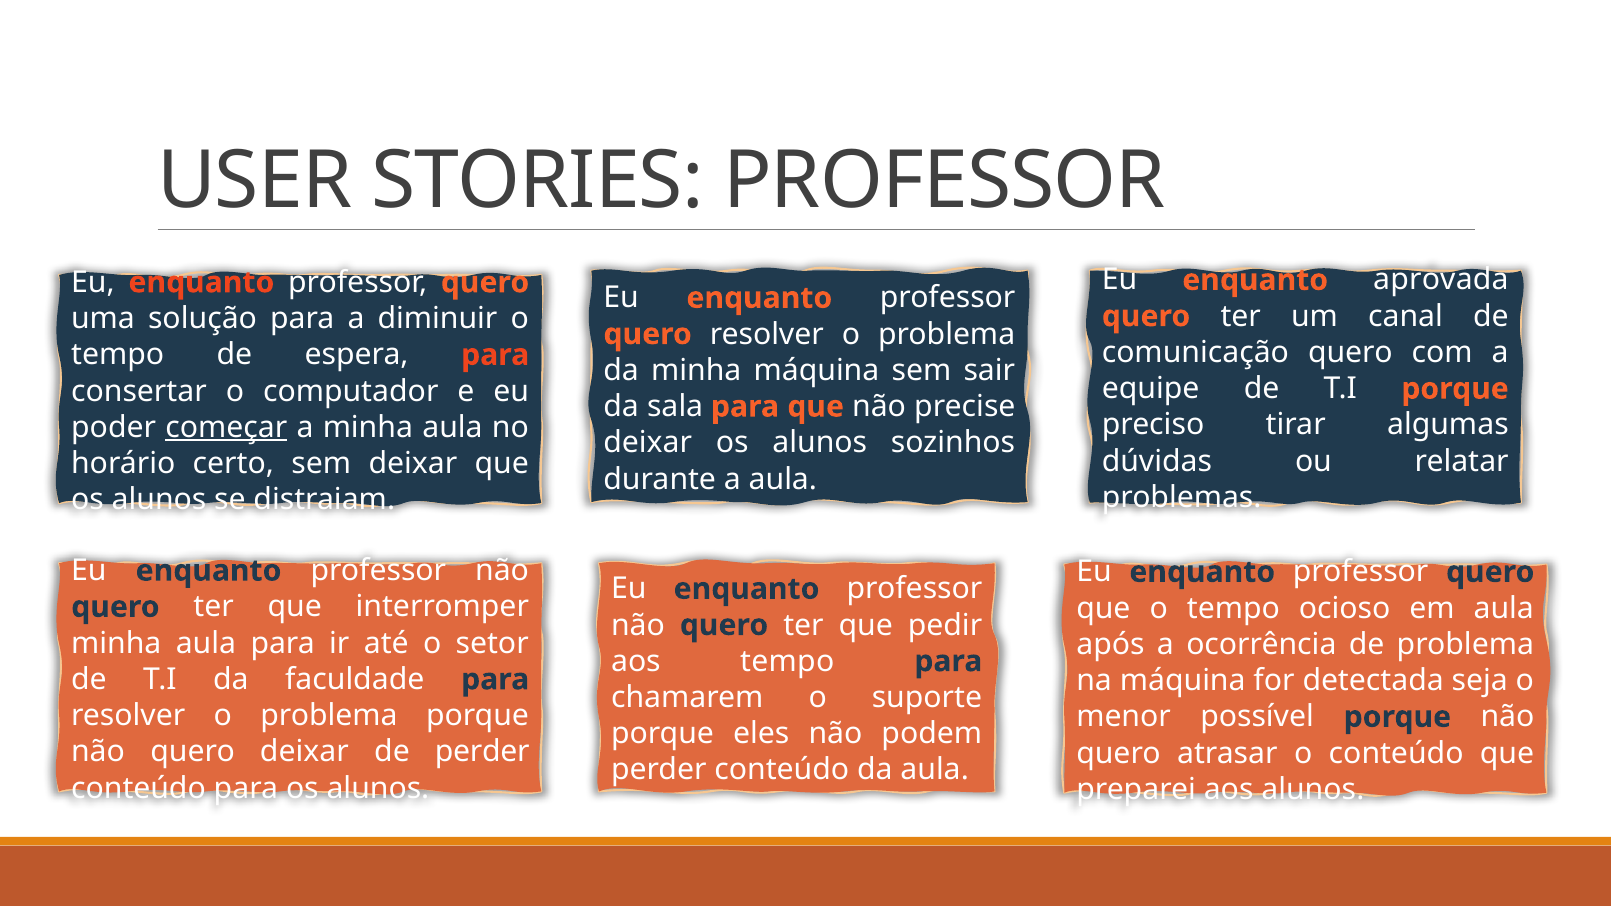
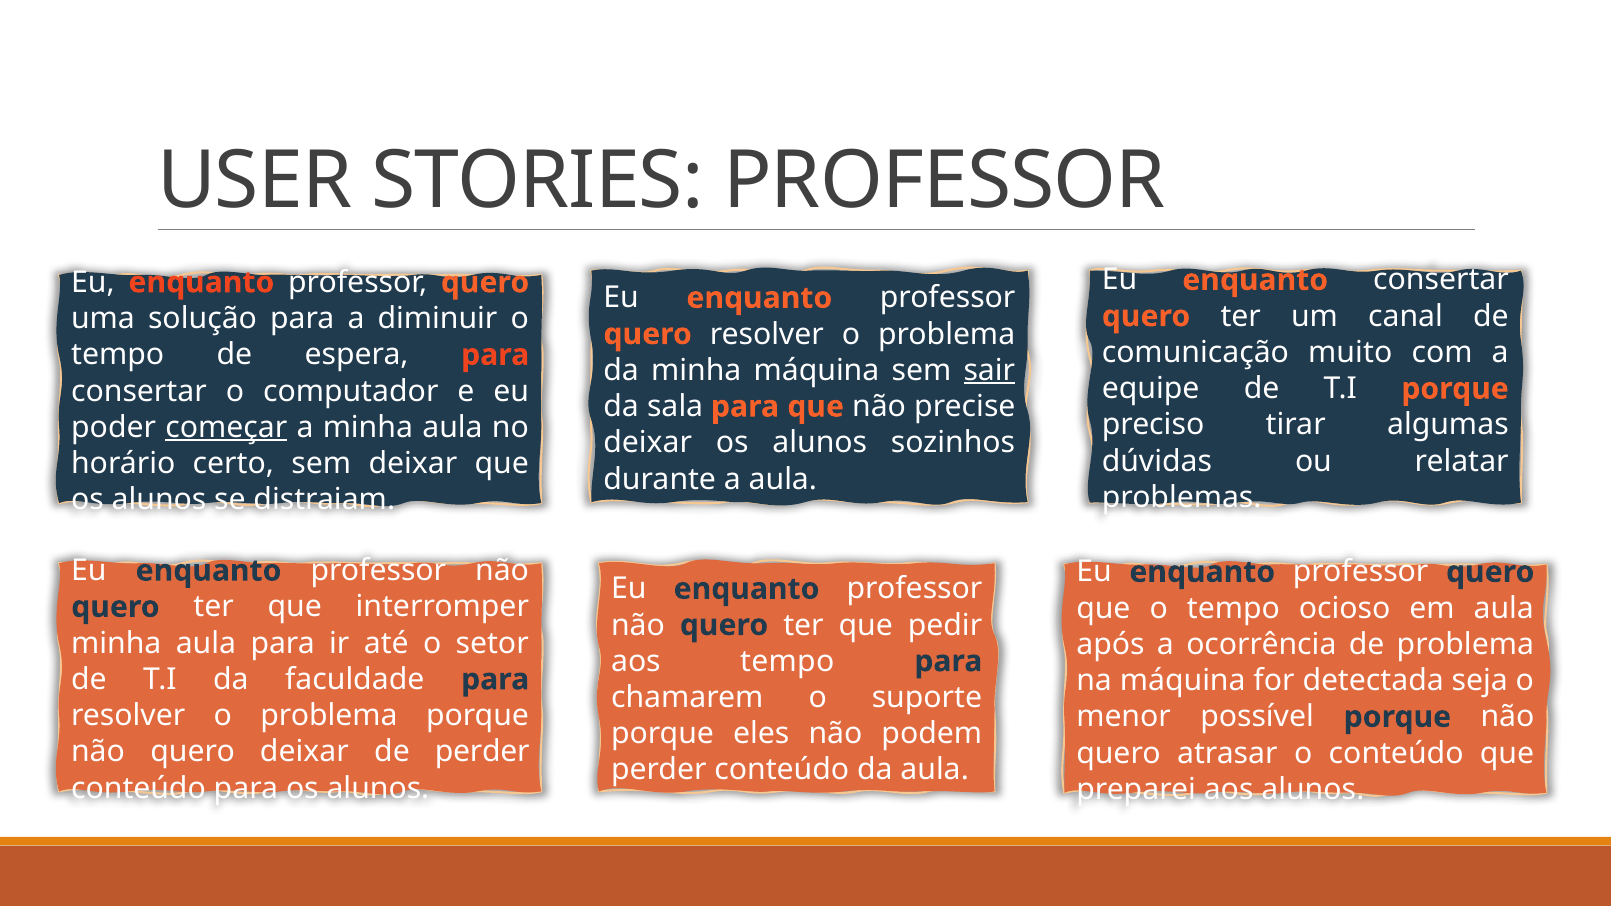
enquanto aprovada: aprovada -> consertar
comunicação quero: quero -> muito
sair underline: none -> present
